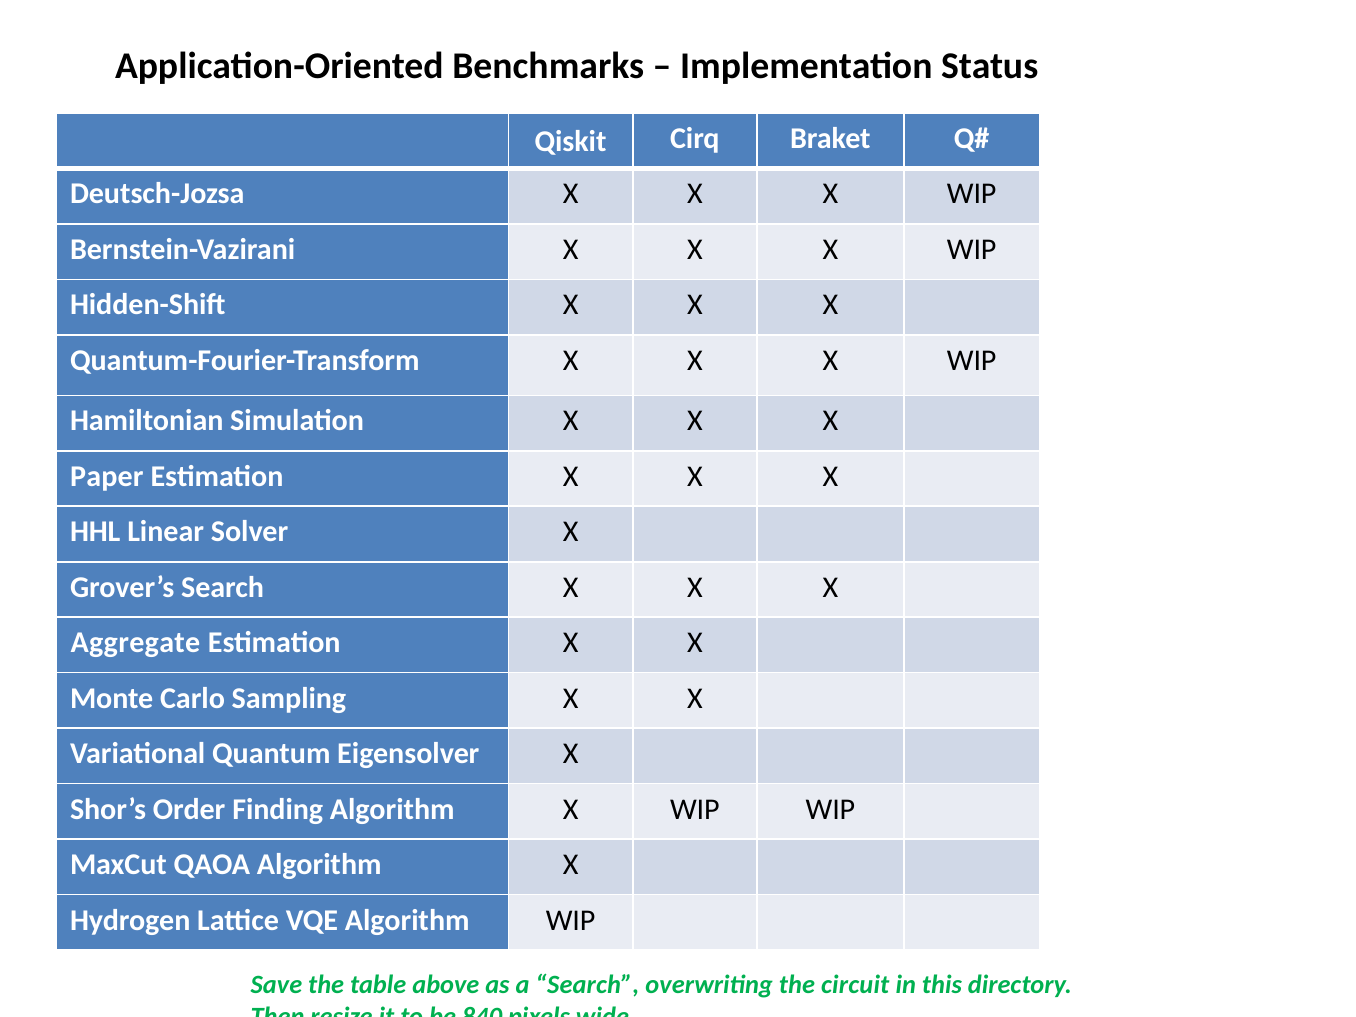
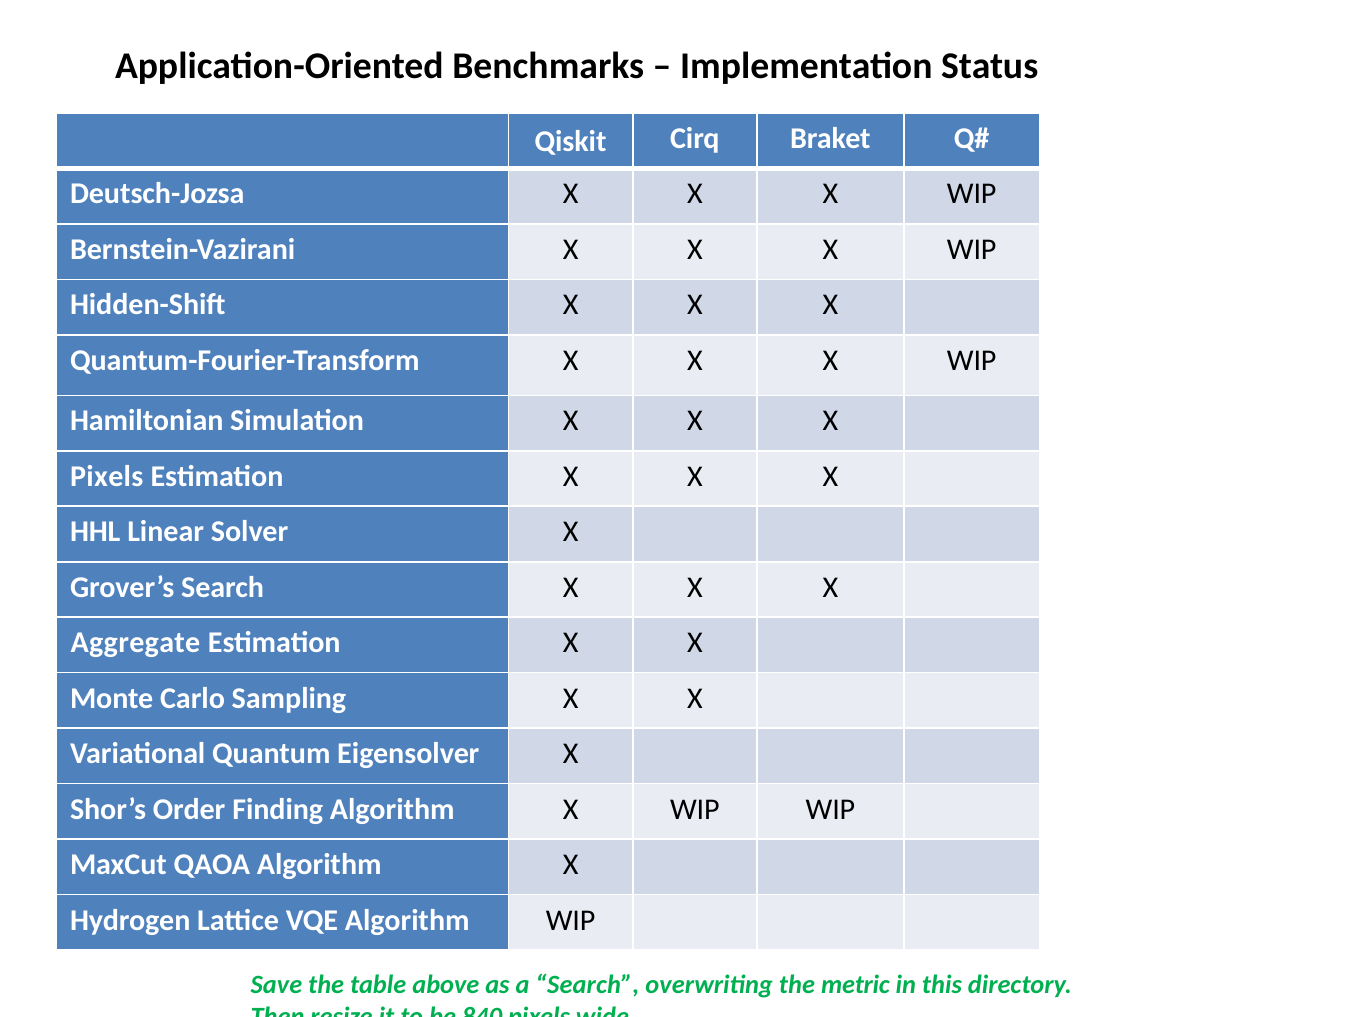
Paper at (107, 476): Paper -> Pixels
circuit: circuit -> metric
